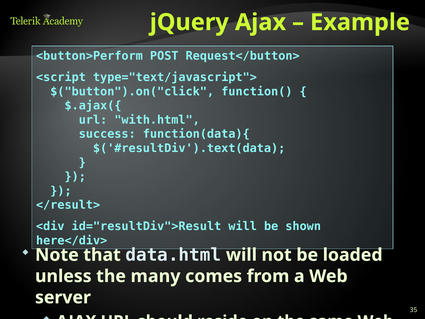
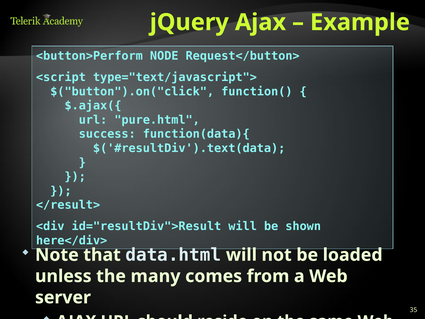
POST: POST -> NODE
with.html: with.html -> pure.html
